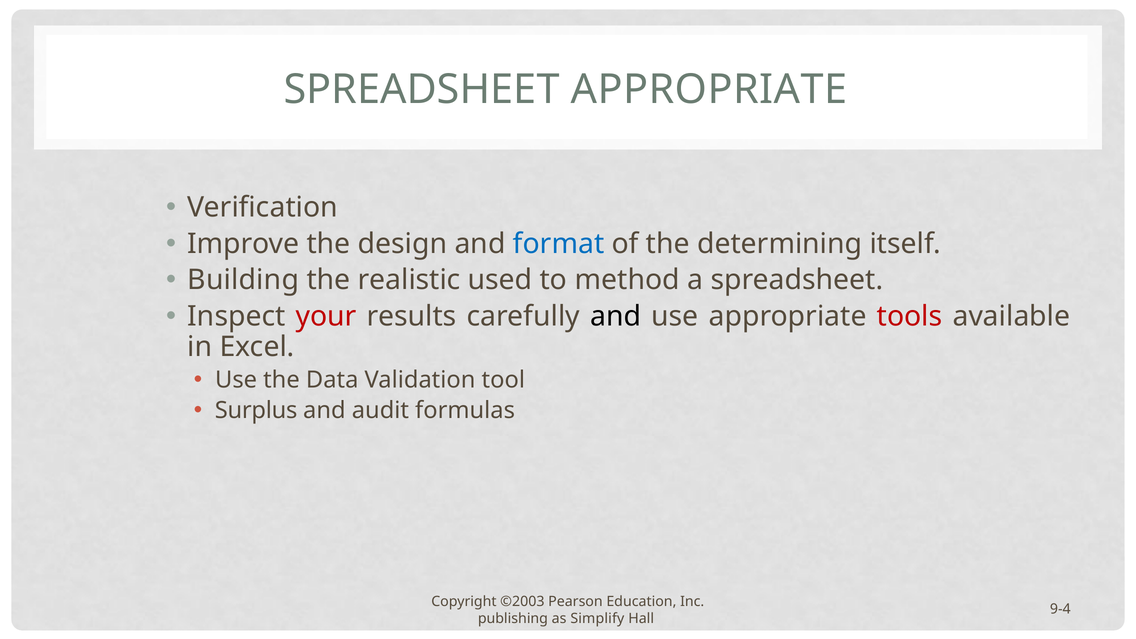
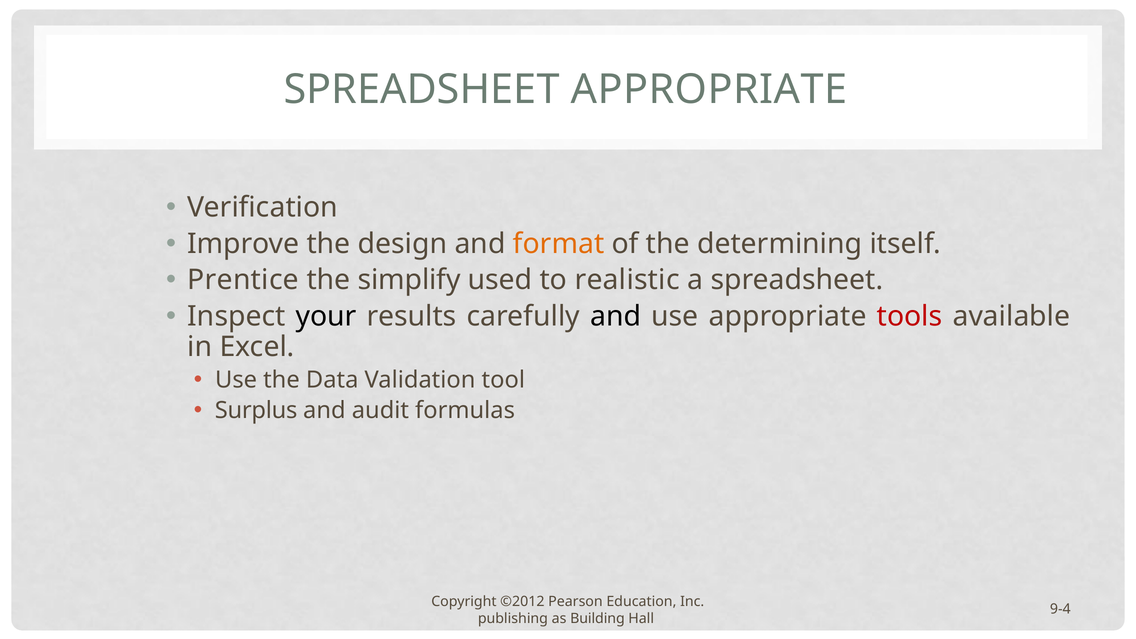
format colour: blue -> orange
Building: Building -> Prentice
realistic: realistic -> simplify
method: method -> realistic
your colour: red -> black
©2003: ©2003 -> ©2012
Simplify: Simplify -> Building
